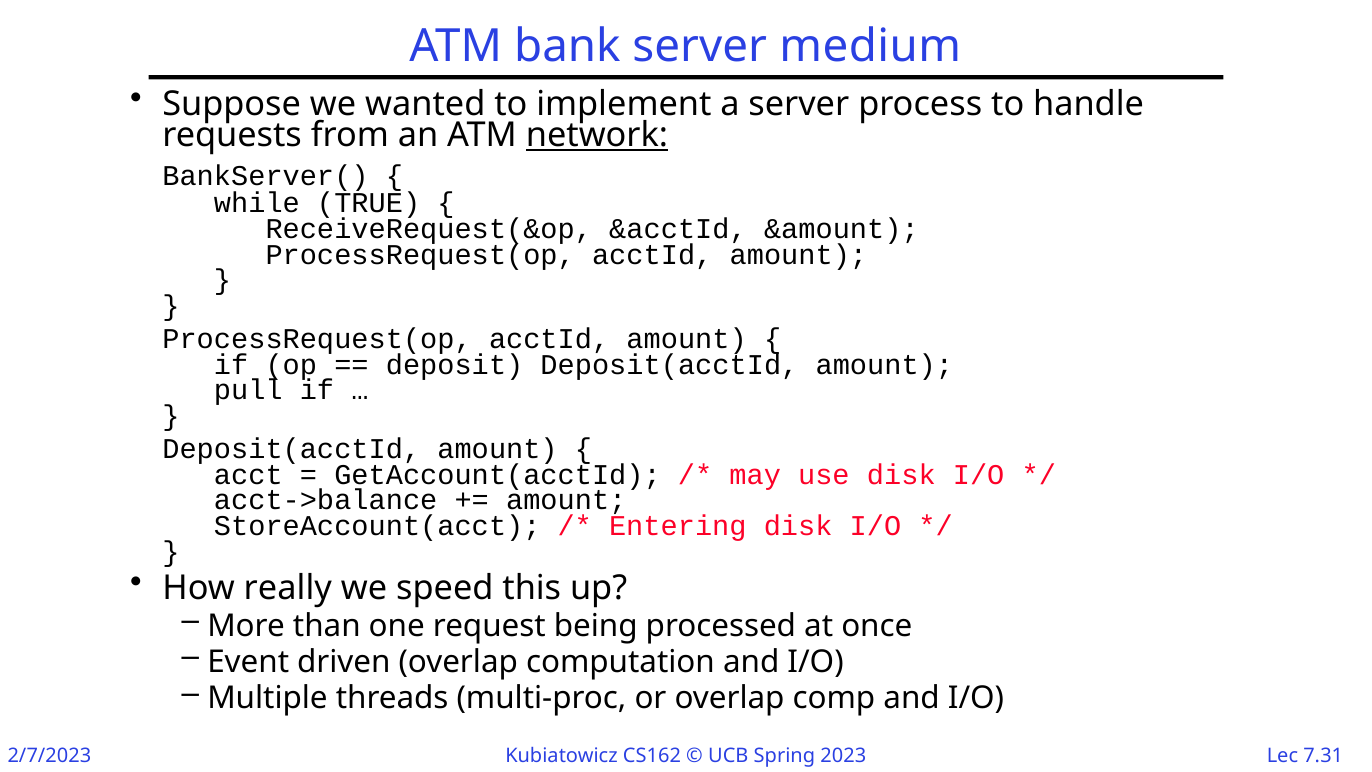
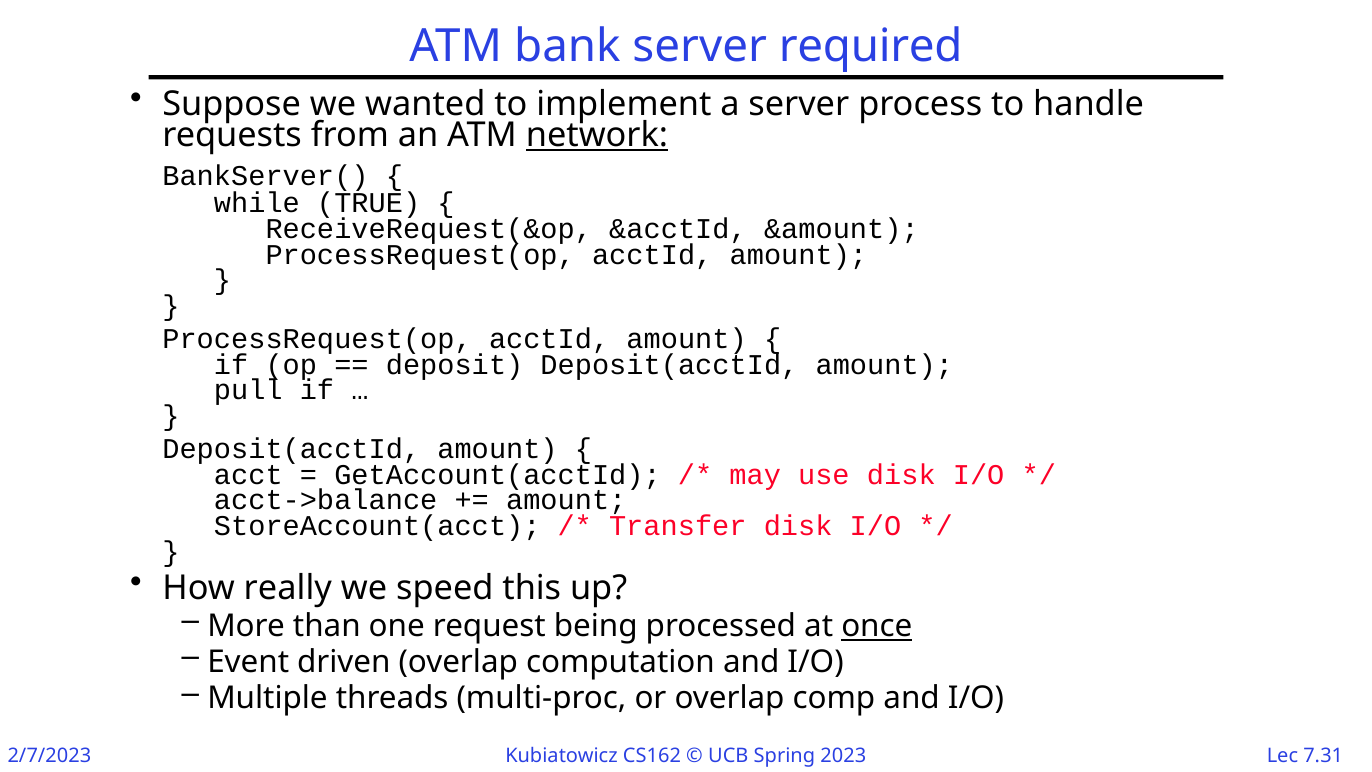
medium: medium -> required
Entering: Entering -> Transfer
once underline: none -> present
